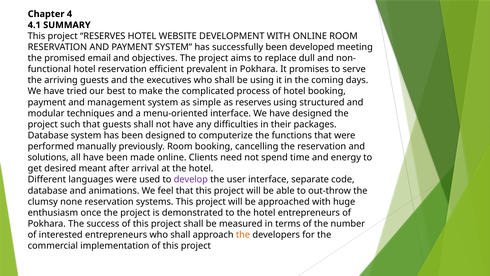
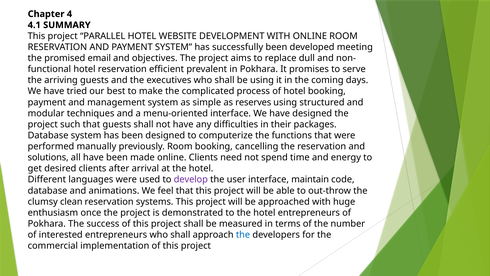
project RESERVES: RESERVES -> PARALLEL
desired meant: meant -> clients
separate: separate -> maintain
none: none -> clean
the at (243, 234) colour: orange -> blue
